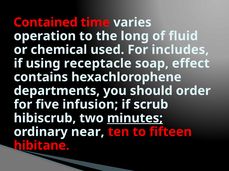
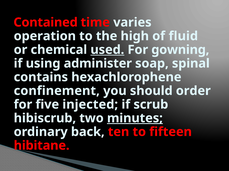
long: long -> high
used underline: none -> present
includes: includes -> gowning
receptacle: receptacle -> administer
effect: effect -> spinal
departments: departments -> confinement
infusion: infusion -> injected
near: near -> back
